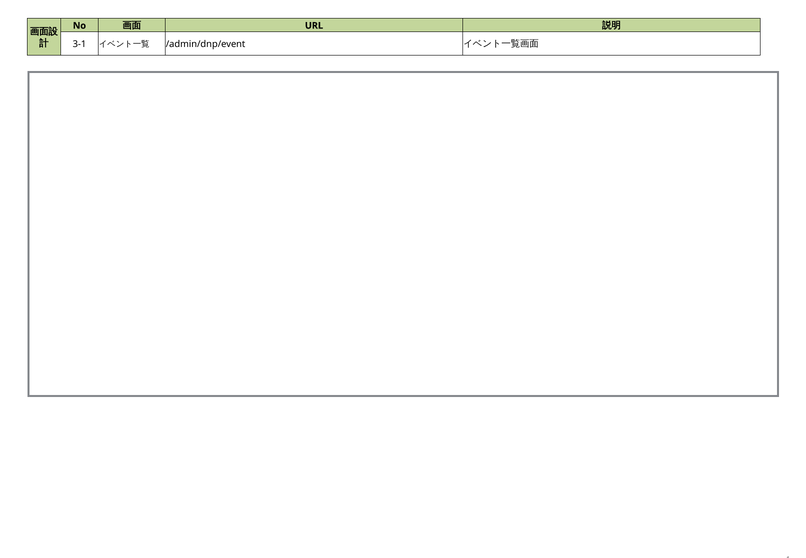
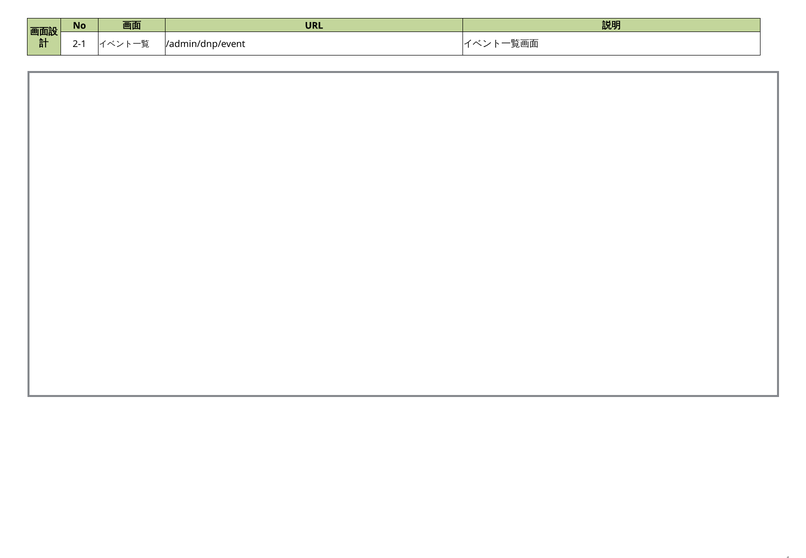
3-1: 3-1 -> 2-1
